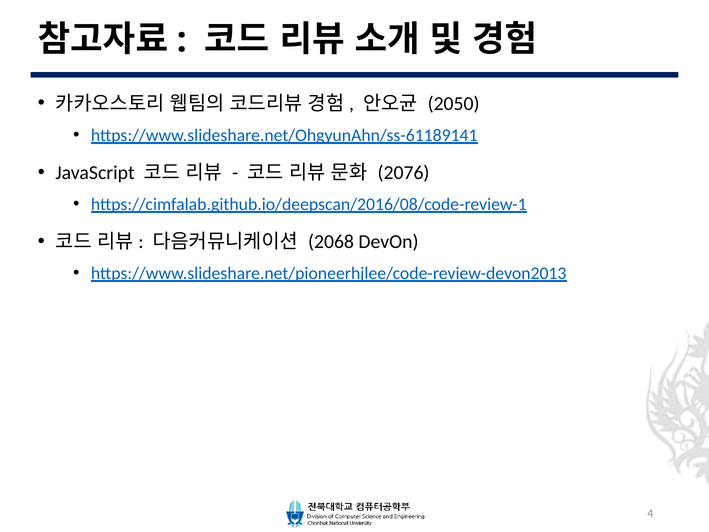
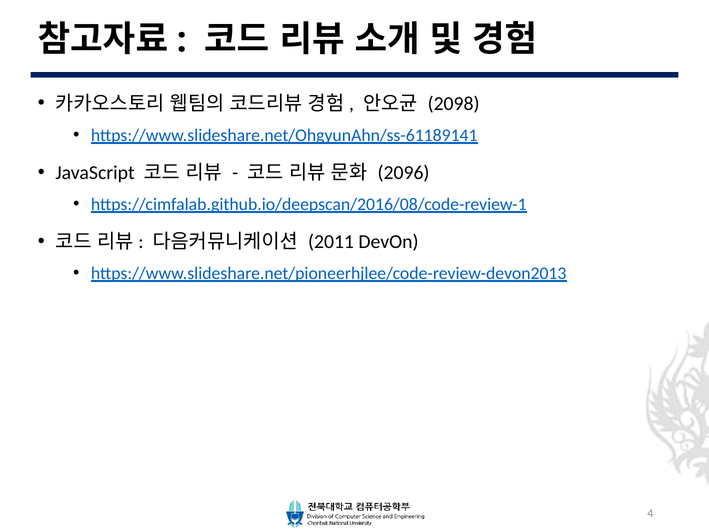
2050: 2050 -> 2098
2076: 2076 -> 2096
2068: 2068 -> 2011
